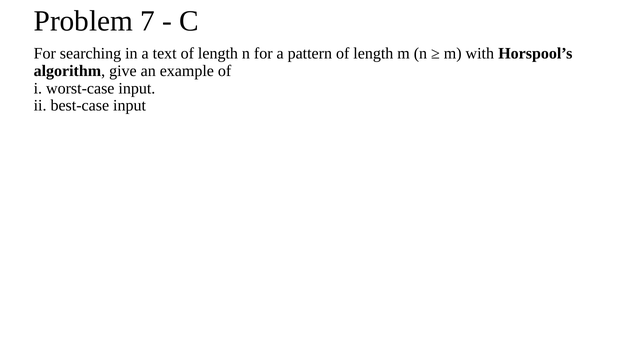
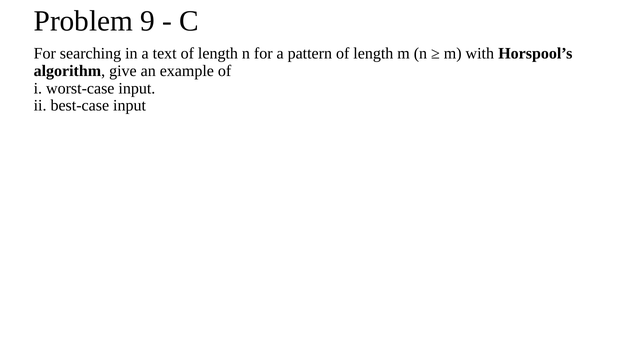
7: 7 -> 9
